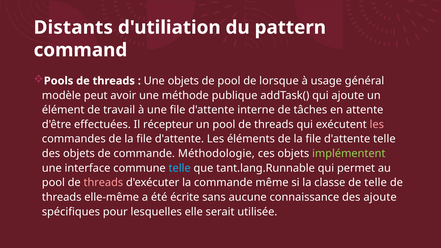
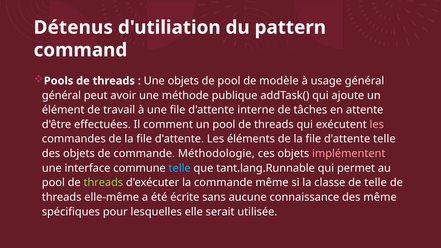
Distants: Distants -> Détenus
lorsque: lorsque -> modèle
modèle at (61, 95): modèle -> général
récepteur: récepteur -> comment
implémentent colour: light green -> pink
threads at (103, 183) colour: pink -> light green
des ajoute: ajoute -> même
